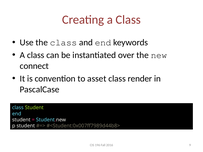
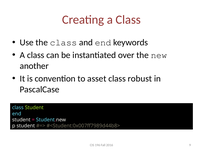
connect: connect -> another
render: render -> robust
